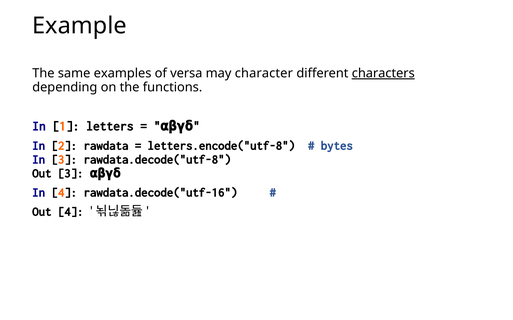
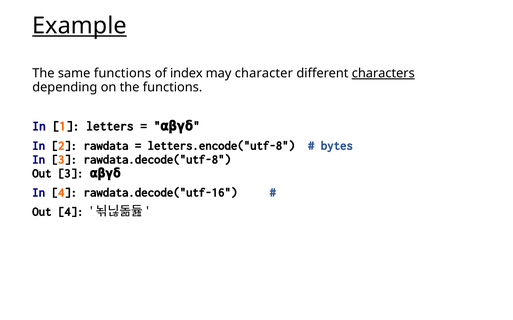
Example underline: none -> present
same examples: examples -> functions
versa: versa -> index
